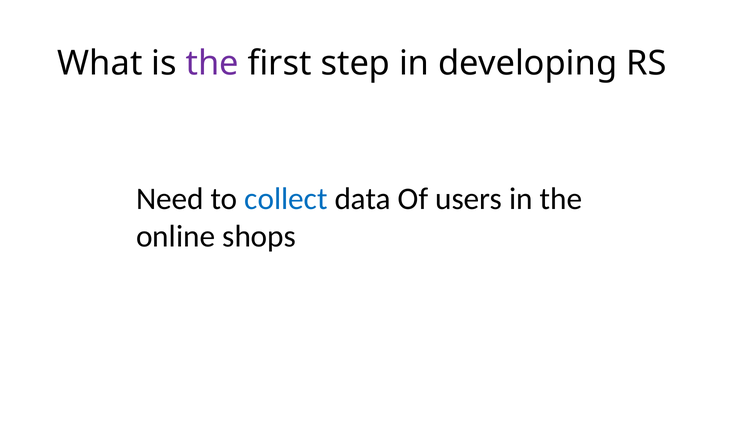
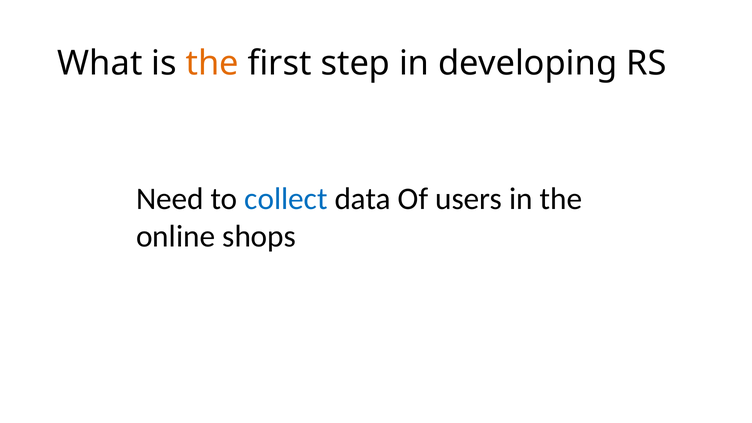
the at (212, 63) colour: purple -> orange
